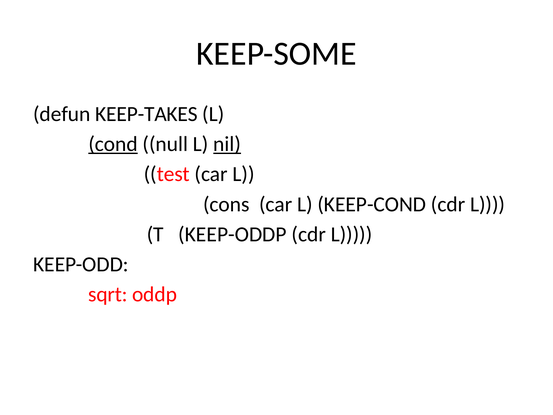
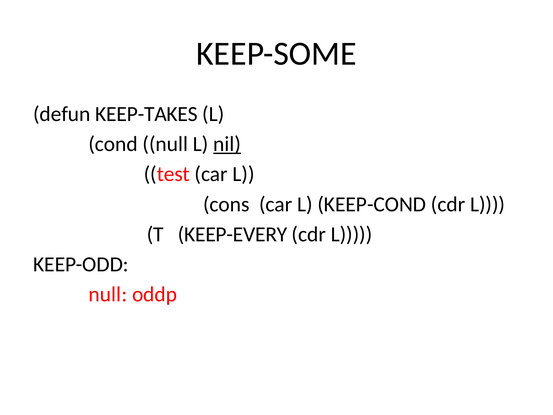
cond underline: present -> none
KEEP-ODDP: KEEP-ODDP -> KEEP-EVERY
sqrt at (108, 294): sqrt -> null
